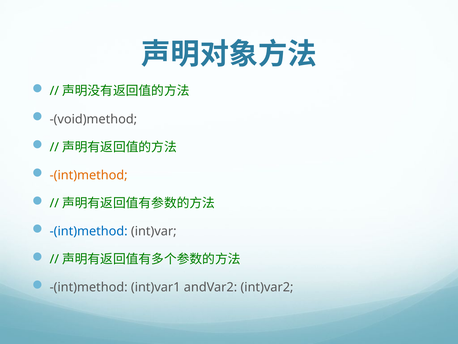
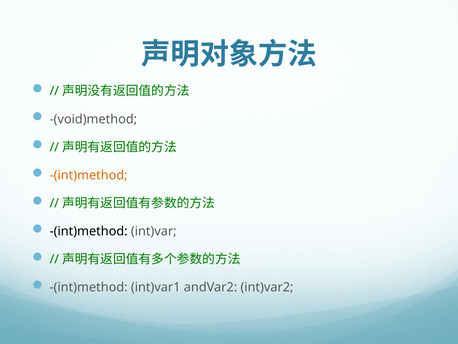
-(int)method at (89, 231) colour: blue -> black
